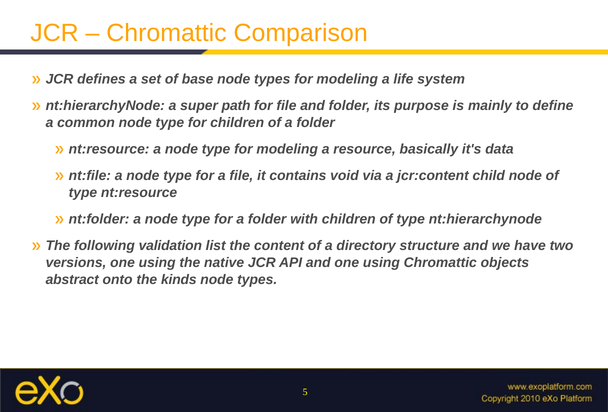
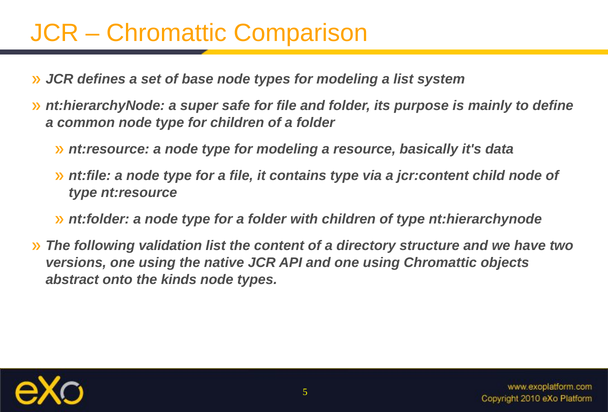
a life: life -> list
path: path -> safe
contains void: void -> type
